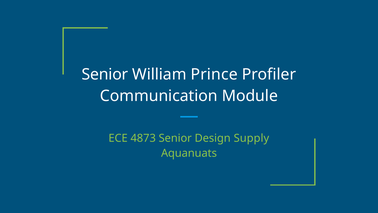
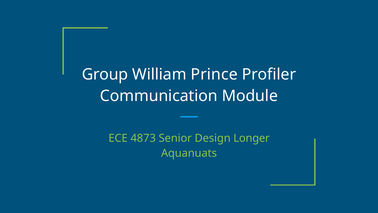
Senior at (105, 74): Senior -> Group
Supply: Supply -> Longer
